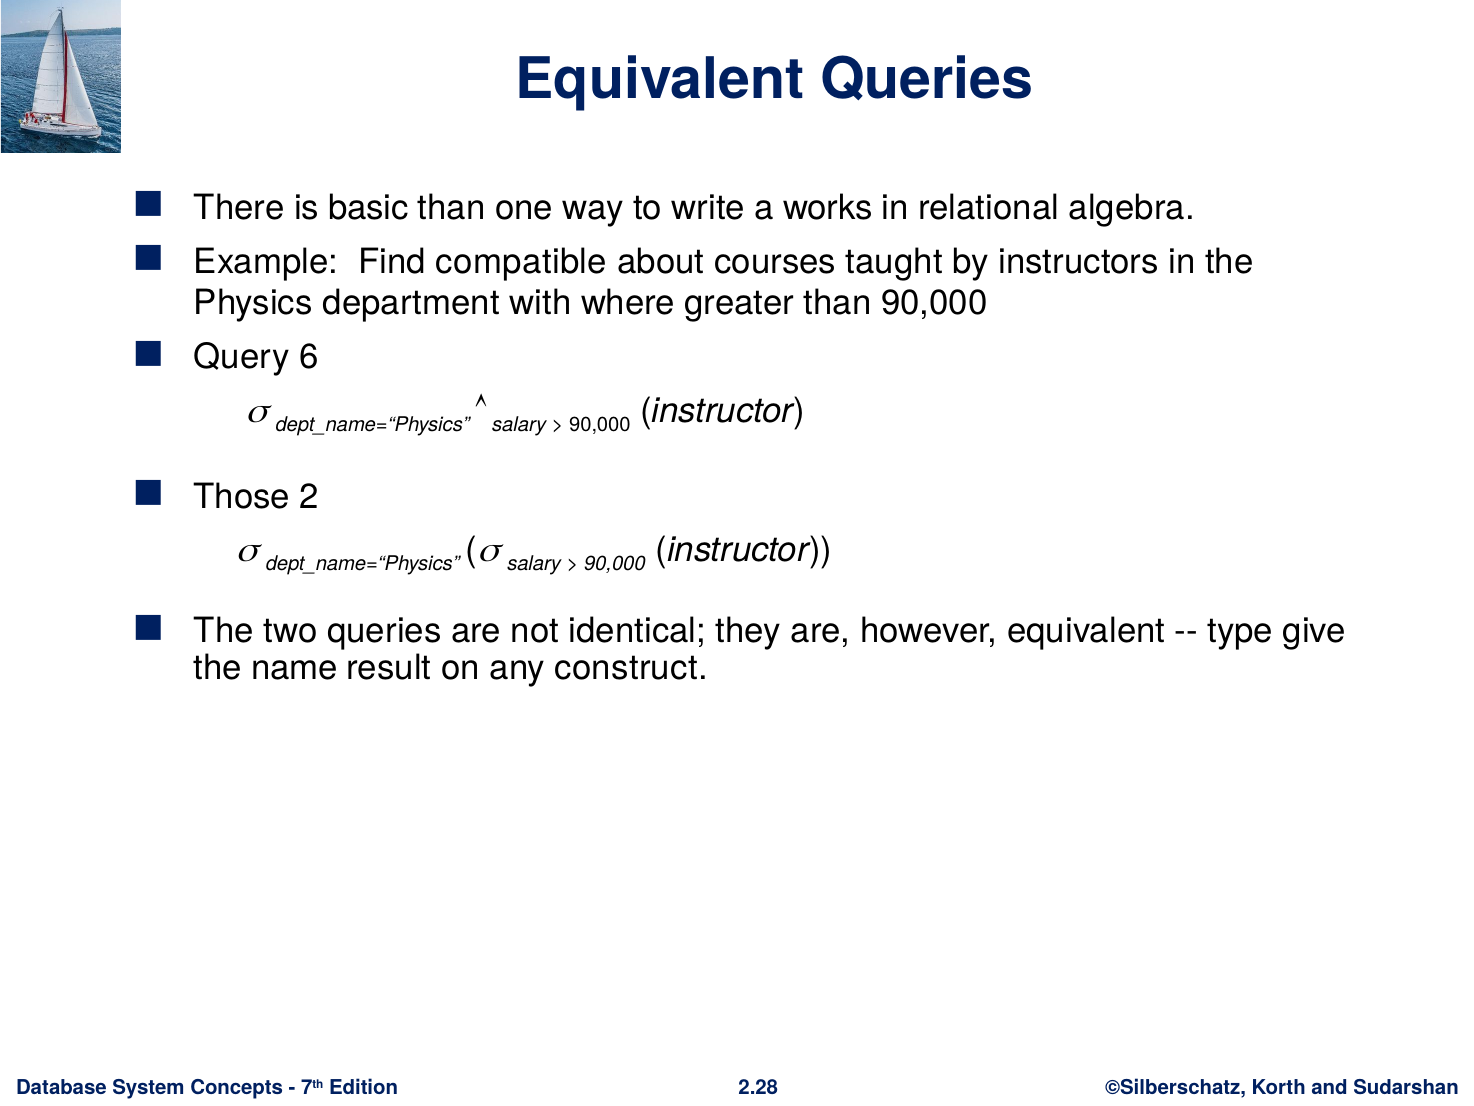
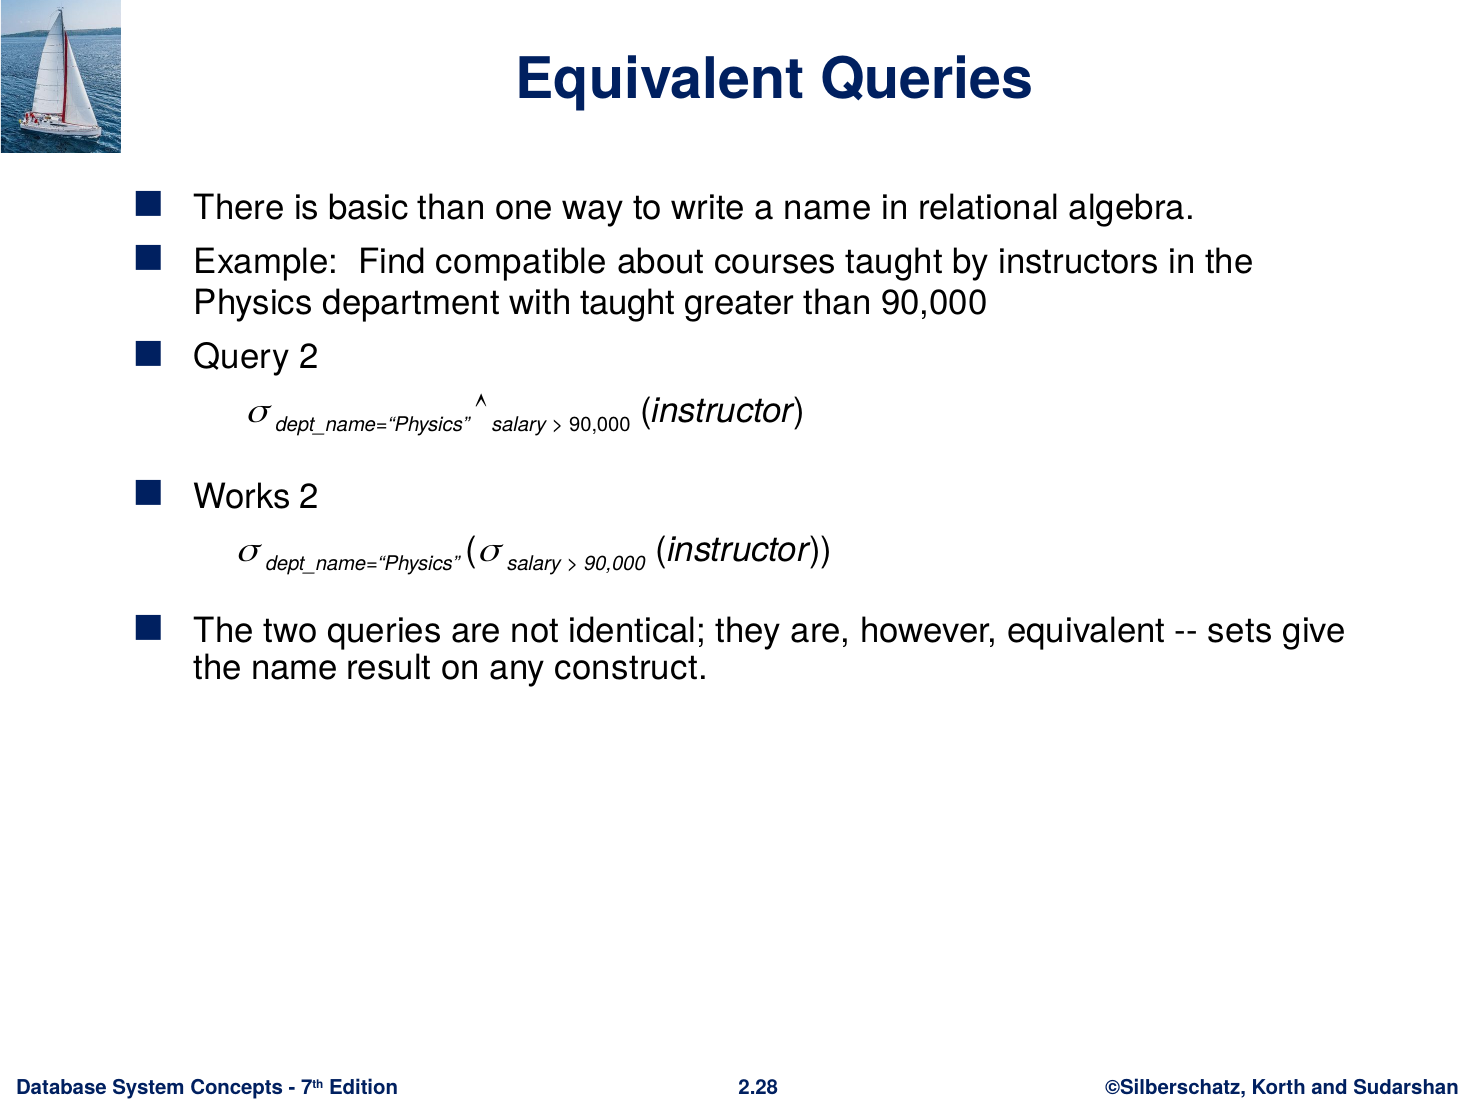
a works: works -> name
with where: where -> taught
Query 6: 6 -> 2
Those: Those -> Works
type: type -> sets
